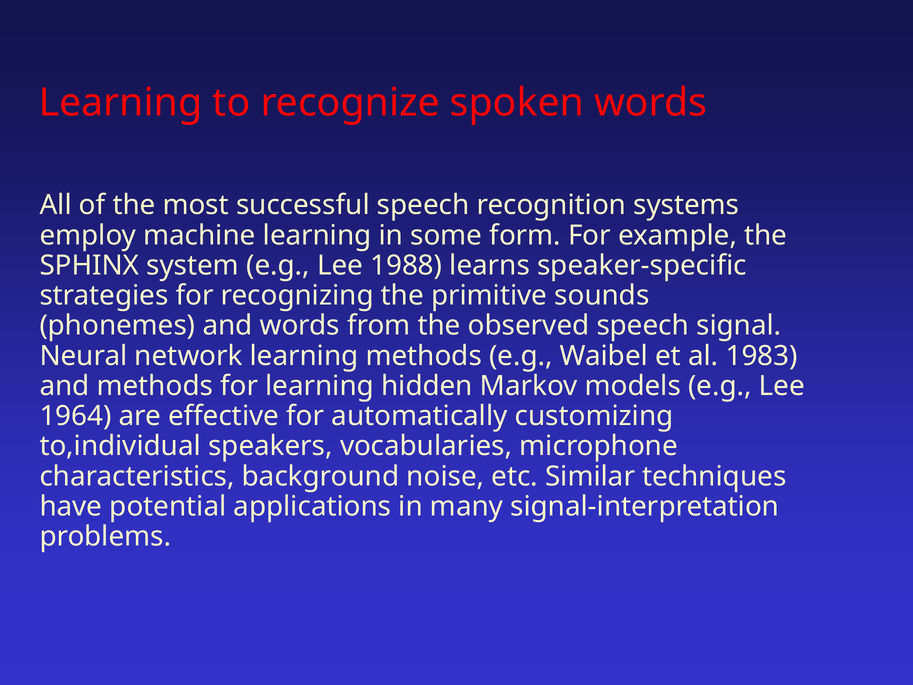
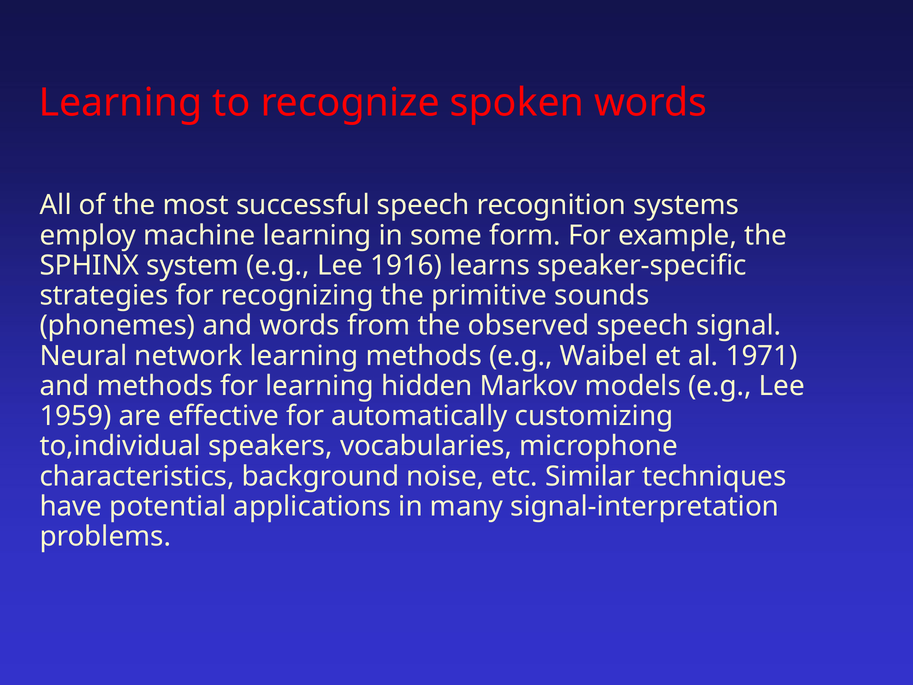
1988: 1988 -> 1916
1983: 1983 -> 1971
1964: 1964 -> 1959
